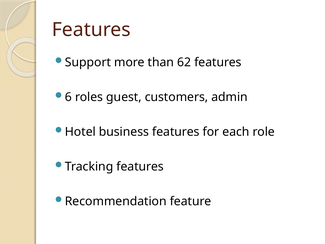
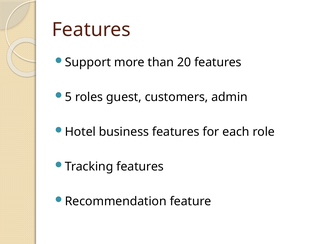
62: 62 -> 20
6: 6 -> 5
